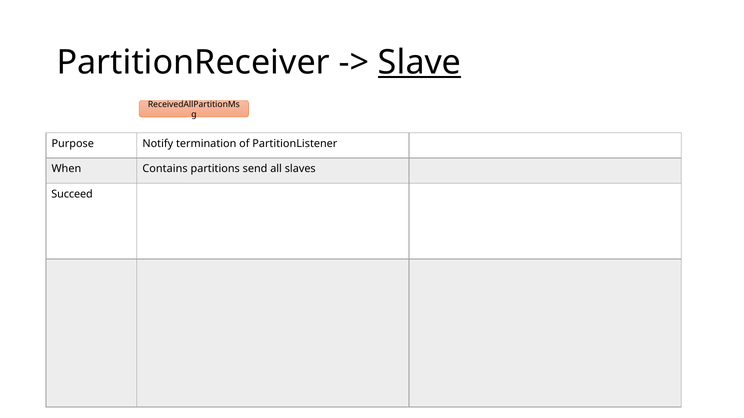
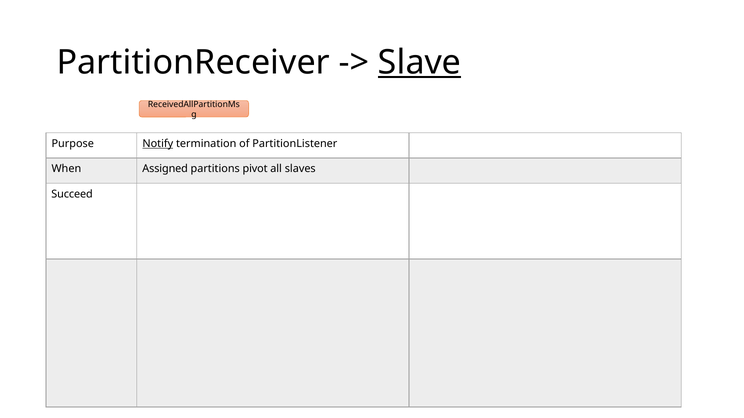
Notify underline: none -> present
Contains: Contains -> Assigned
send: send -> pivot
